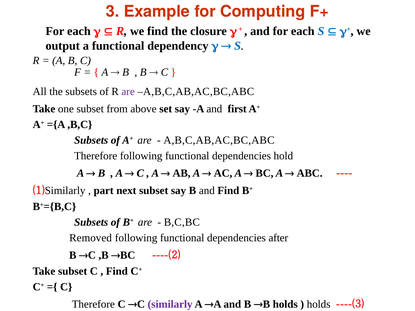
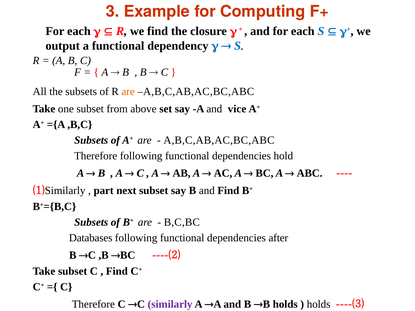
are at (128, 92) colour: purple -> orange
first: first -> vice
Removed: Removed -> Databases
